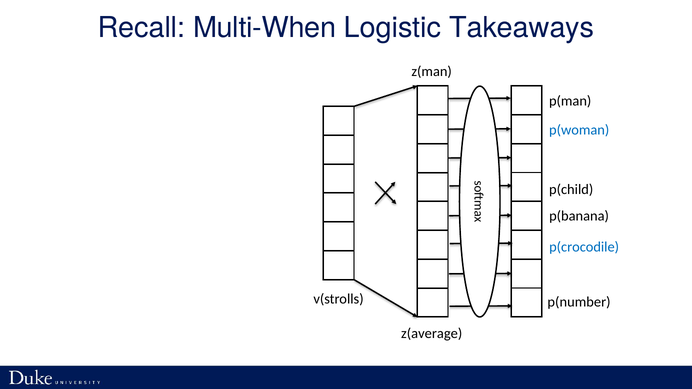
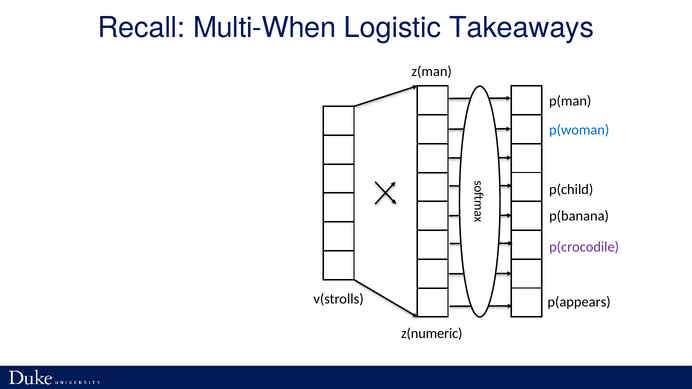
p(crocodile colour: blue -> purple
p(number: p(number -> p(appears
z(average: z(average -> z(numeric
